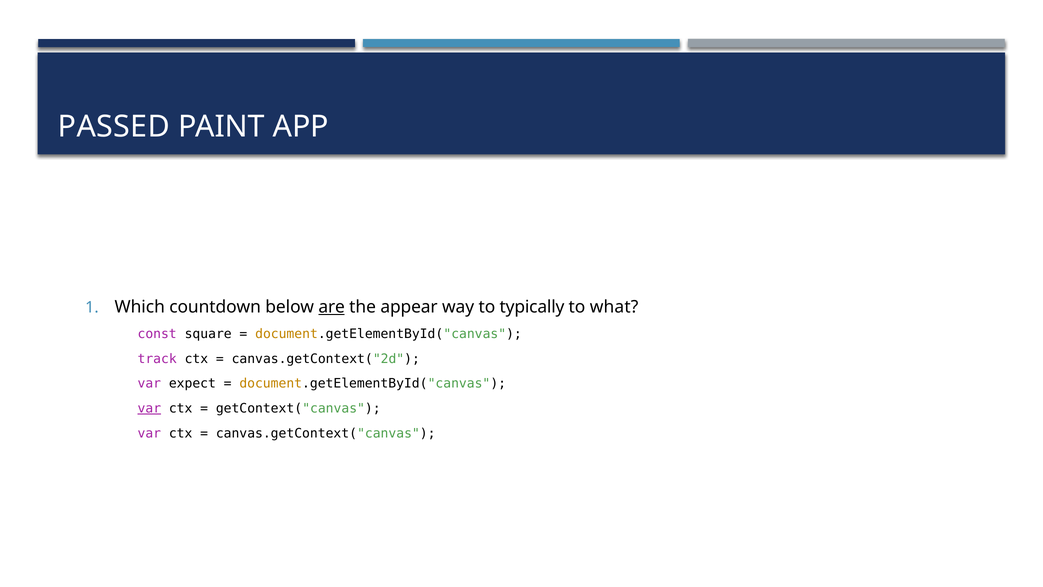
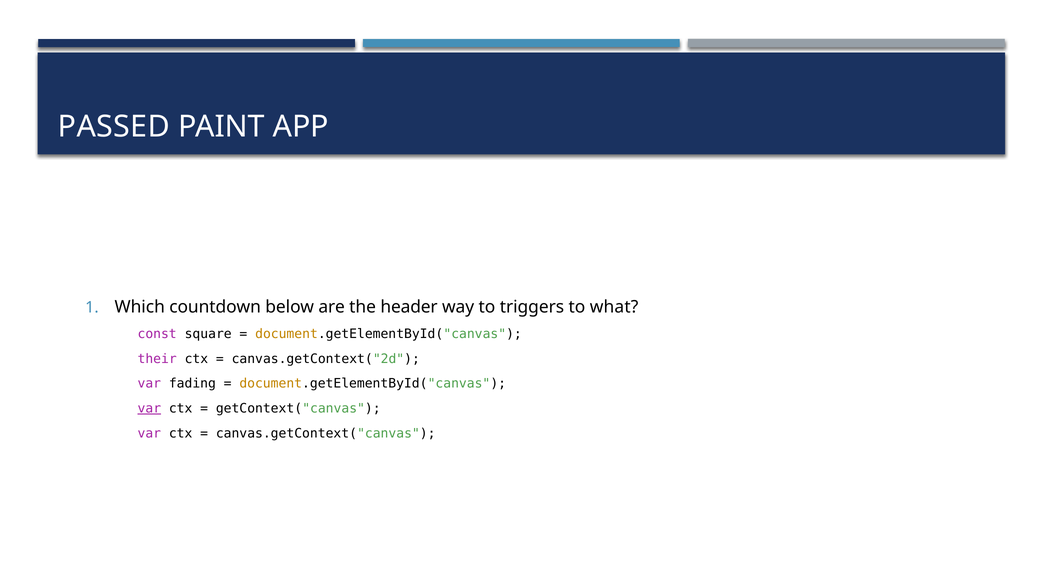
are underline: present -> none
appear: appear -> header
typically: typically -> triggers
track: track -> their
expect: expect -> fading
